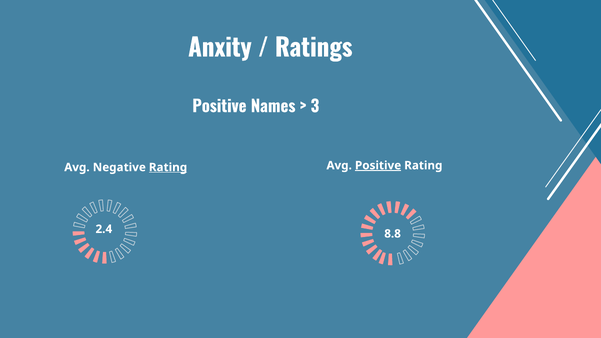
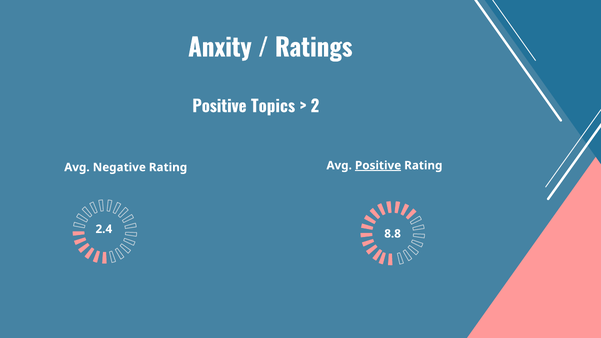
Names: Names -> Topics
3: 3 -> 2
Rating at (168, 167) underline: present -> none
